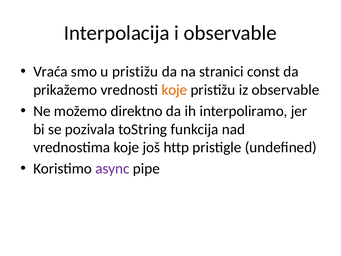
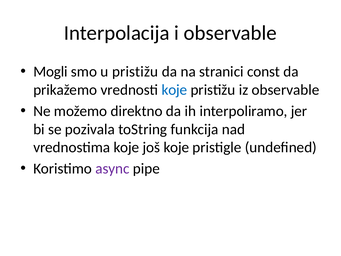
Vraća: Vraća -> Mogli
koje at (174, 90) colour: orange -> blue
još http: http -> koje
